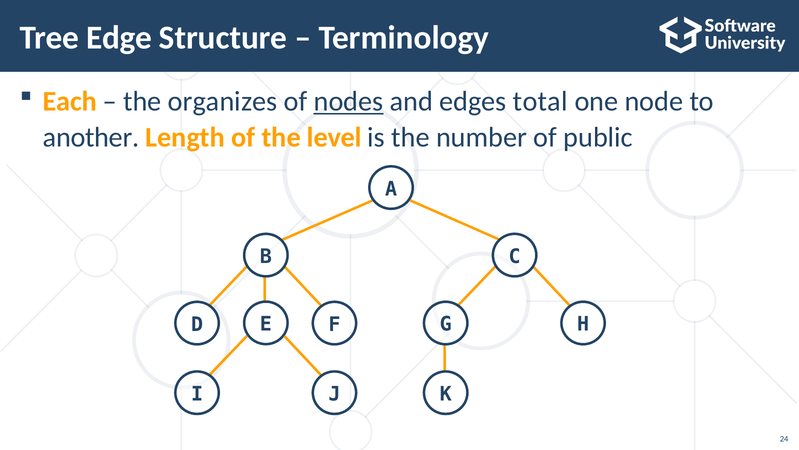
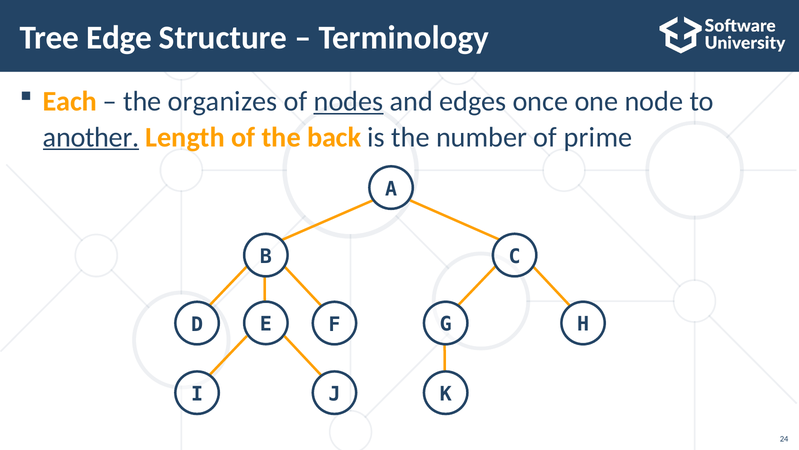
total: total -> once
another underline: none -> present
level: level -> back
public: public -> prime
